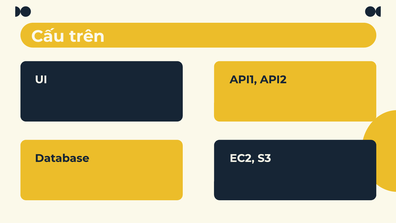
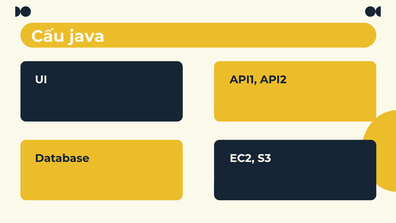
trên: trên -> java
